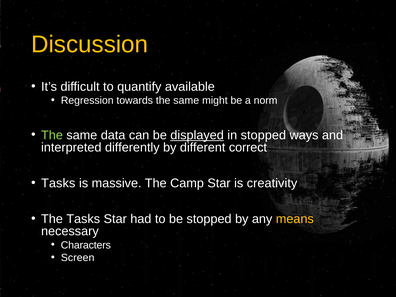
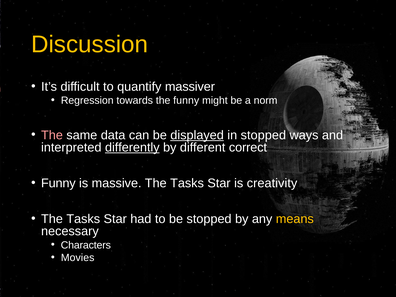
available: available -> massiver
towards the same: same -> funny
The at (52, 135) colour: light green -> pink
differently underline: none -> present
Tasks at (58, 183): Tasks -> Funny
massive The Camp: Camp -> Tasks
Screen: Screen -> Movies
